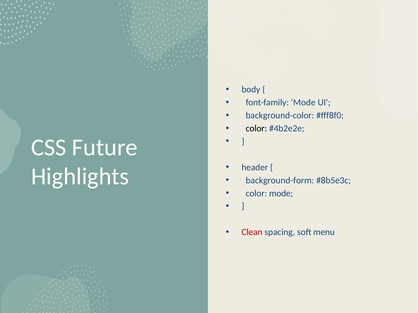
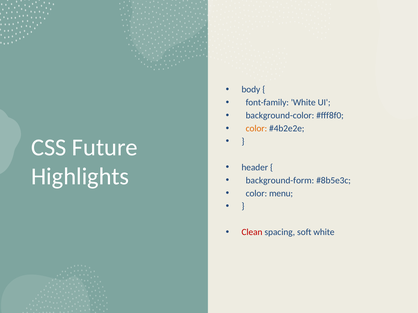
font-family Mode: Mode -> White
color at (256, 129) colour: black -> orange
color mode: mode -> menu
soft menu: menu -> white
